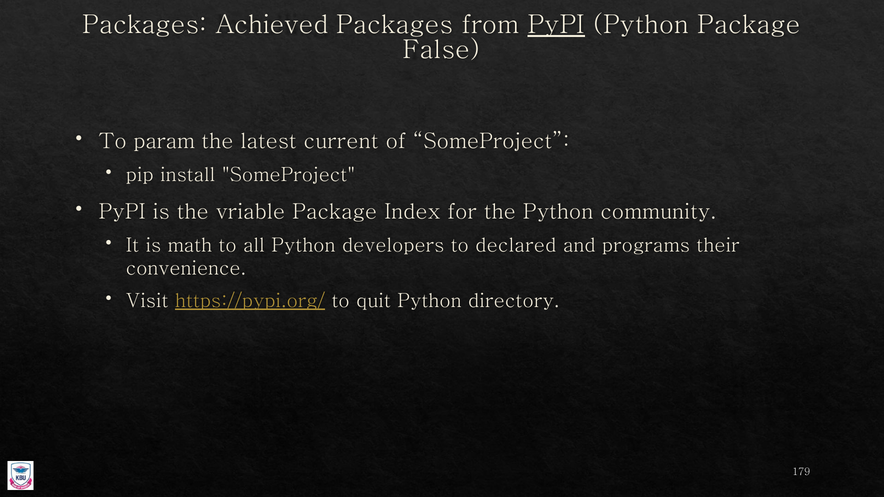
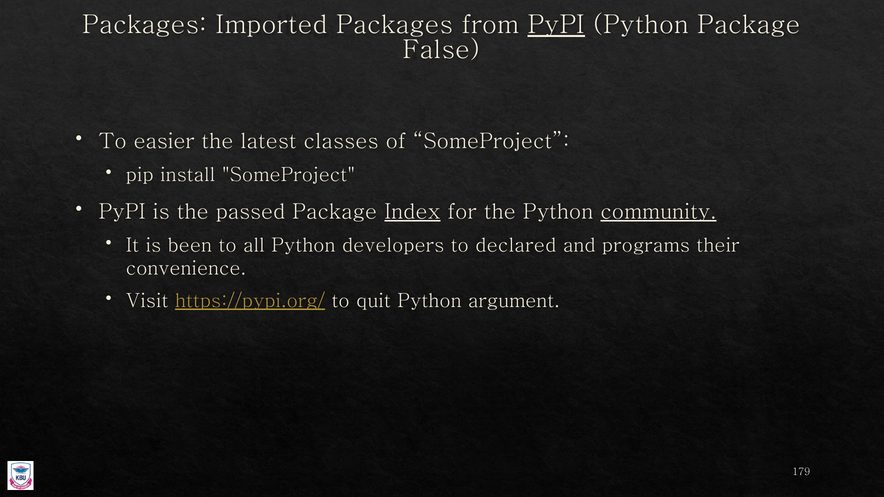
Achieved: Achieved -> Imported
param: param -> easier
current: current -> classes
vriable: vriable -> passed
Index underline: none -> present
community underline: none -> present
math: math -> been
directory: directory -> argument
